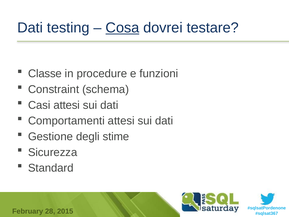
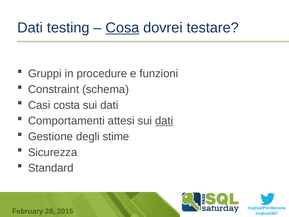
Classe: Classe -> Gruppi
Casi attesi: attesi -> costa
dati at (164, 121) underline: none -> present
